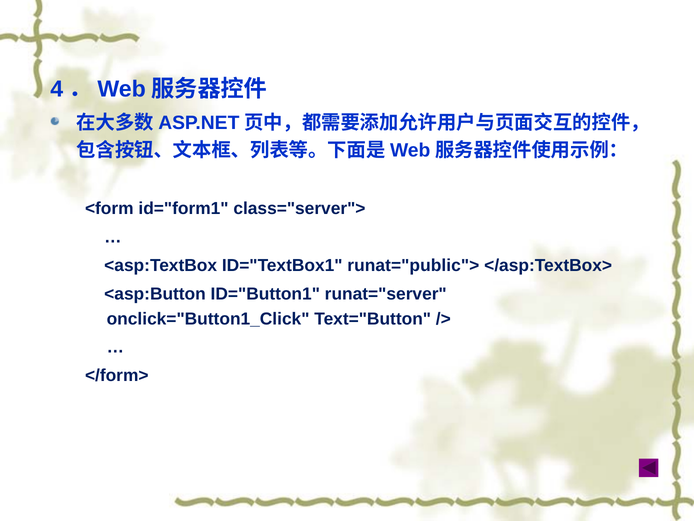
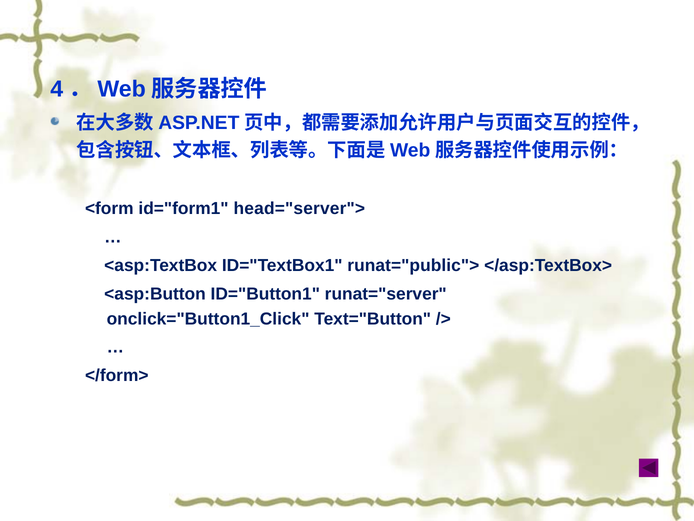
class="server">: class="server"> -> head="server">
